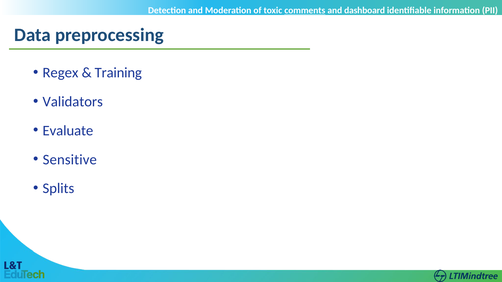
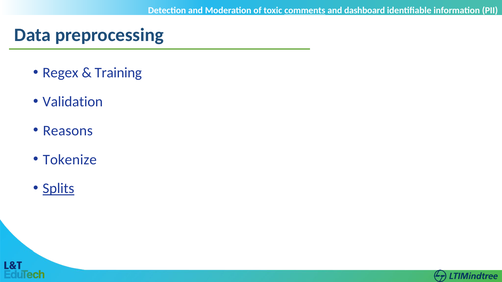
Validators: Validators -> Validation
Evaluate: Evaluate -> Reasons
Sensitive: Sensitive -> Tokenize
Splits underline: none -> present
